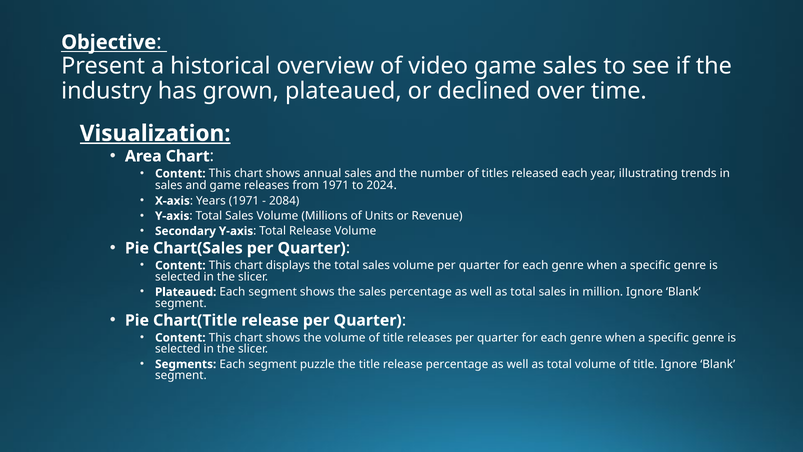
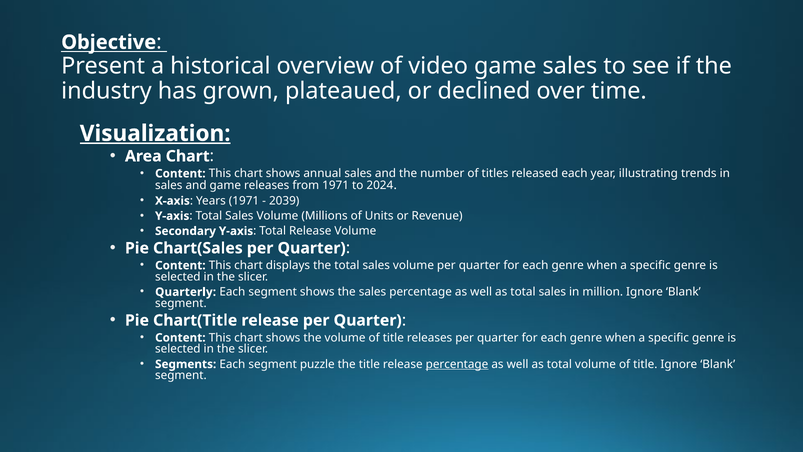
2084: 2084 -> 2039
Plateaued at (186, 292): Plateaued -> Quarterly
percentage at (457, 364) underline: none -> present
